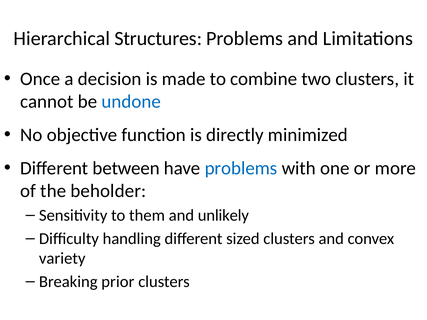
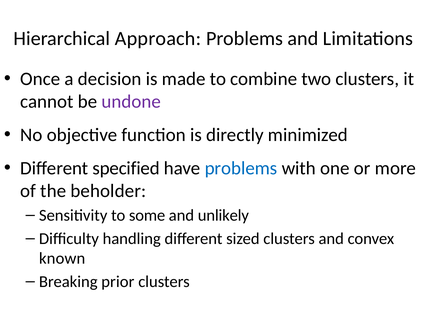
Structures: Structures -> Approach
undone colour: blue -> purple
between: between -> specified
them: them -> some
variety: variety -> known
